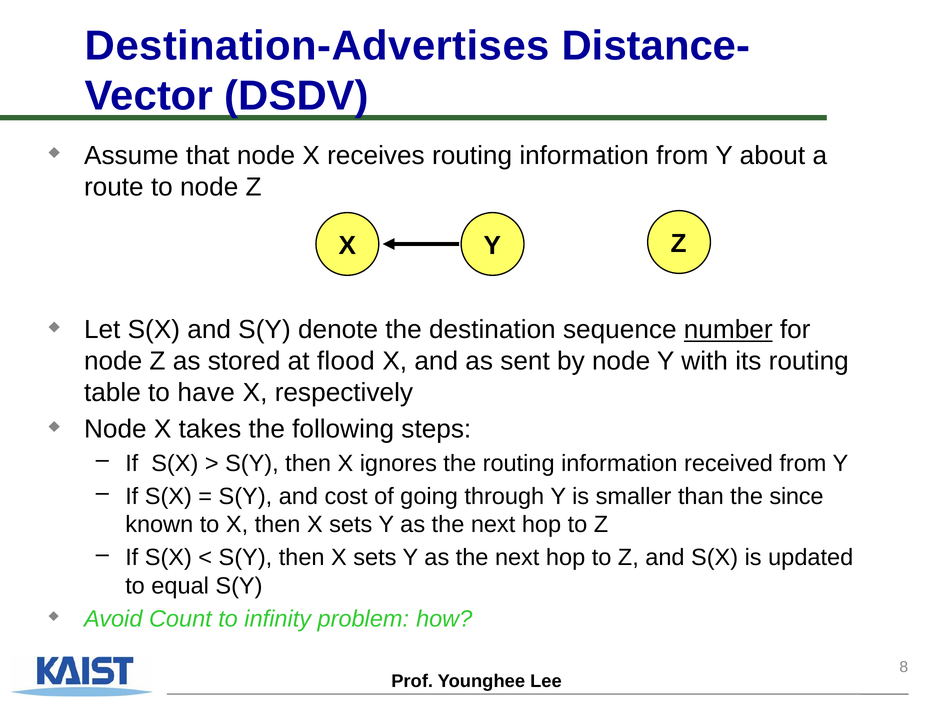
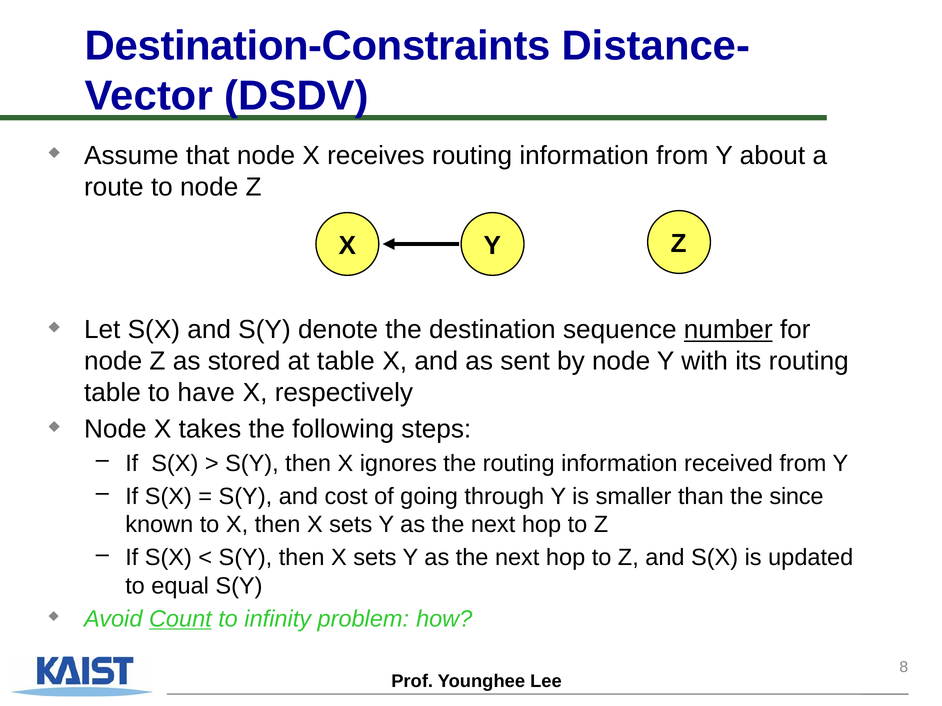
Destination-Advertises: Destination-Advertises -> Destination-Constraints
at flood: flood -> table
Count underline: none -> present
